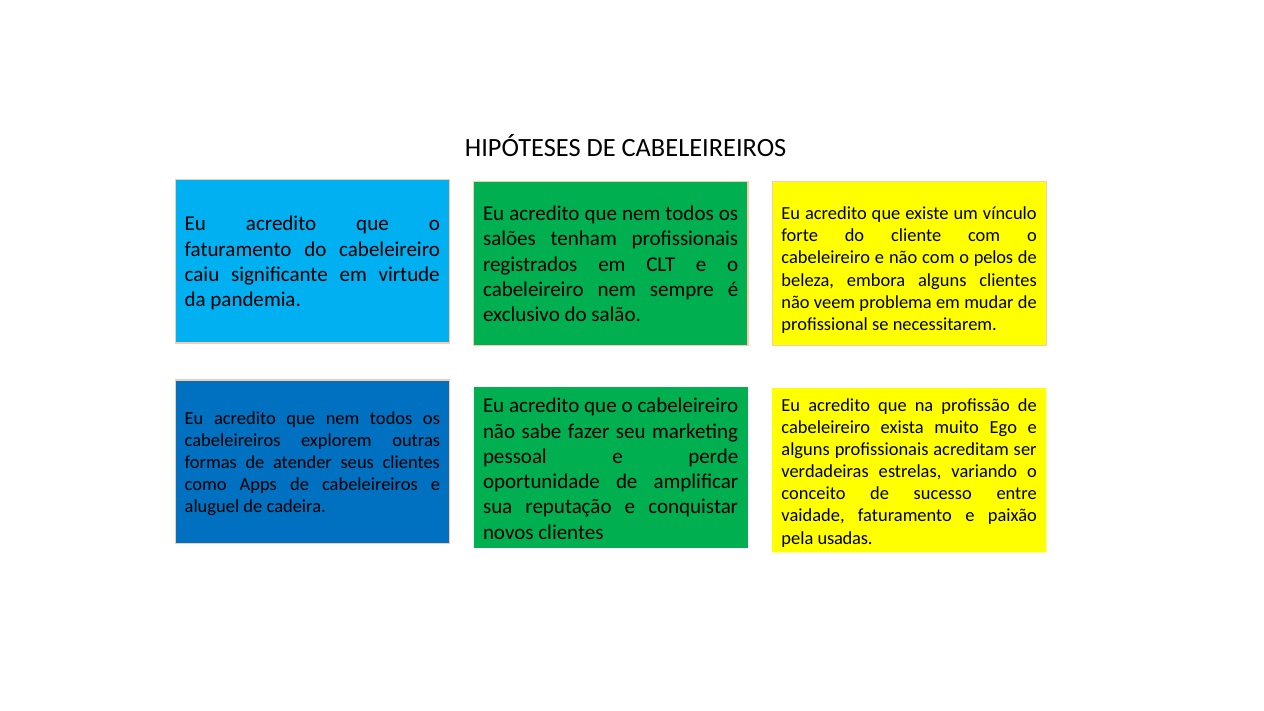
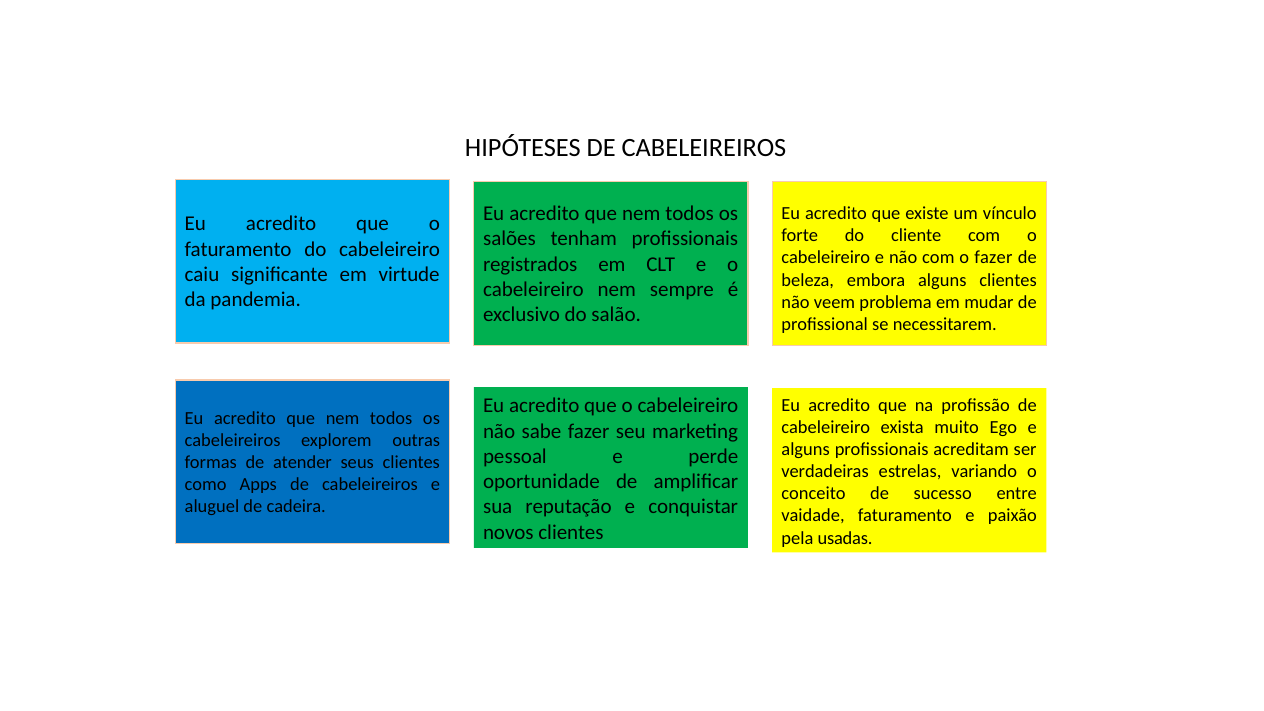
o pelos: pelos -> fazer
